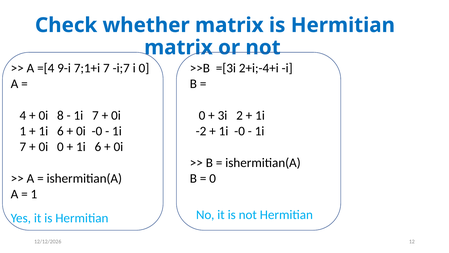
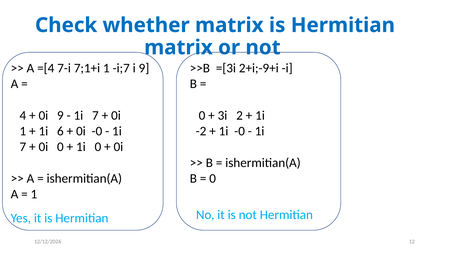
9-i: 9-i -> 7-i
7;1+i 7: 7 -> 1
i 0: 0 -> 9
2+i;-4+i: 2+i;-4+i -> 2+i;-9+i
0i 8: 8 -> 9
6 at (98, 147): 6 -> 0
